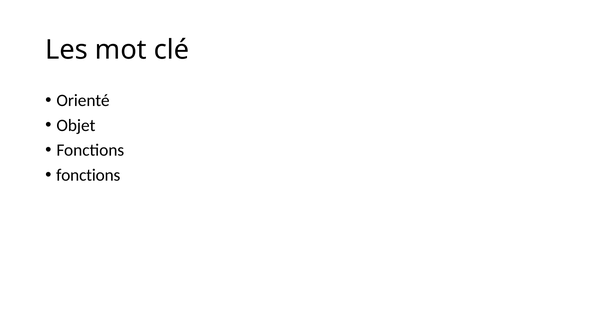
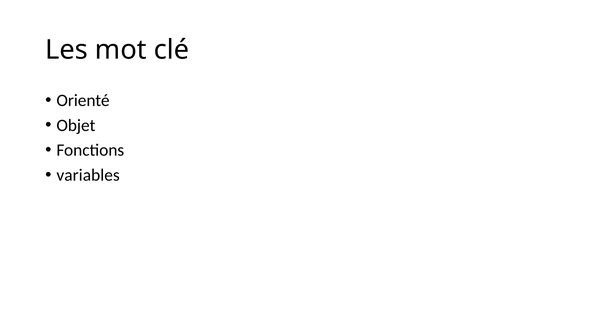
fonctions at (88, 175): fonctions -> variables
